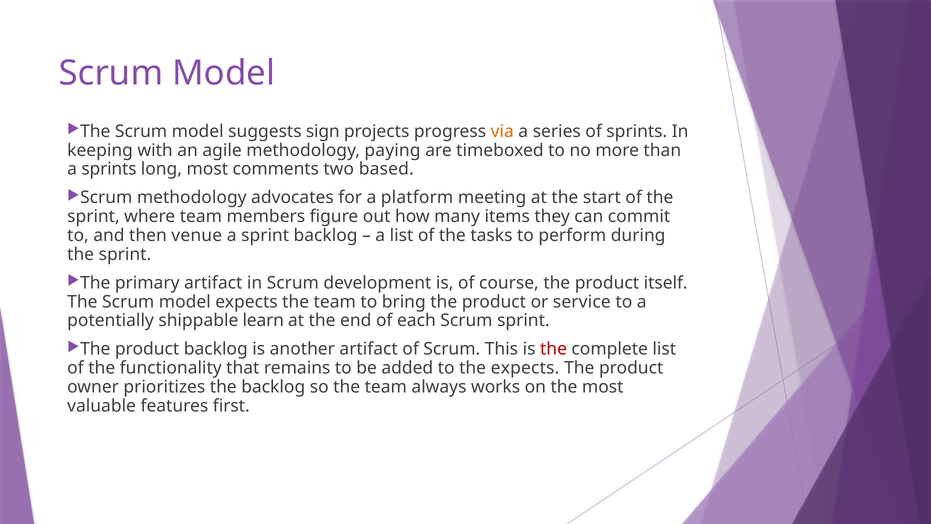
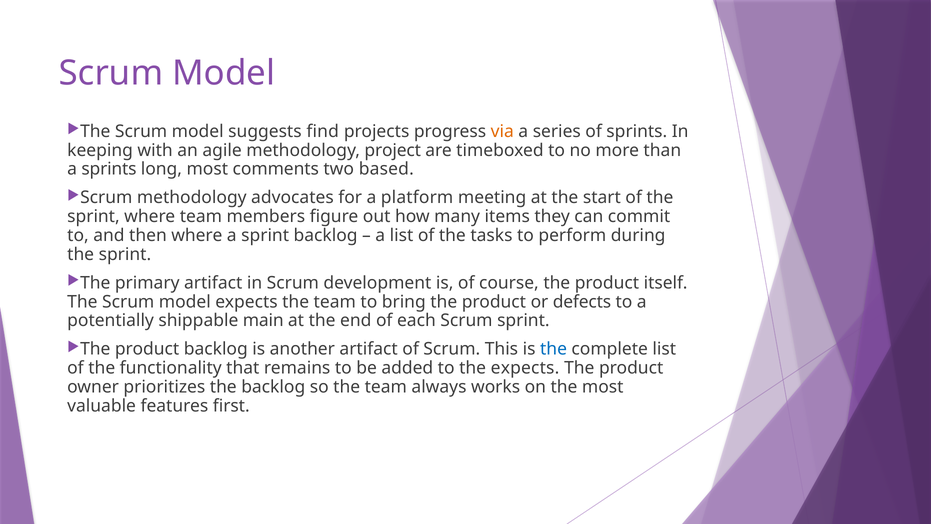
sign: sign -> find
paying: paying -> project
then venue: venue -> where
service: service -> defects
learn: learn -> main
the at (554, 349) colour: red -> blue
